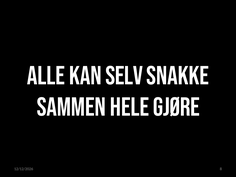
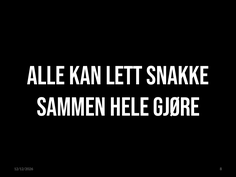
SELV: SELV -> LETT
